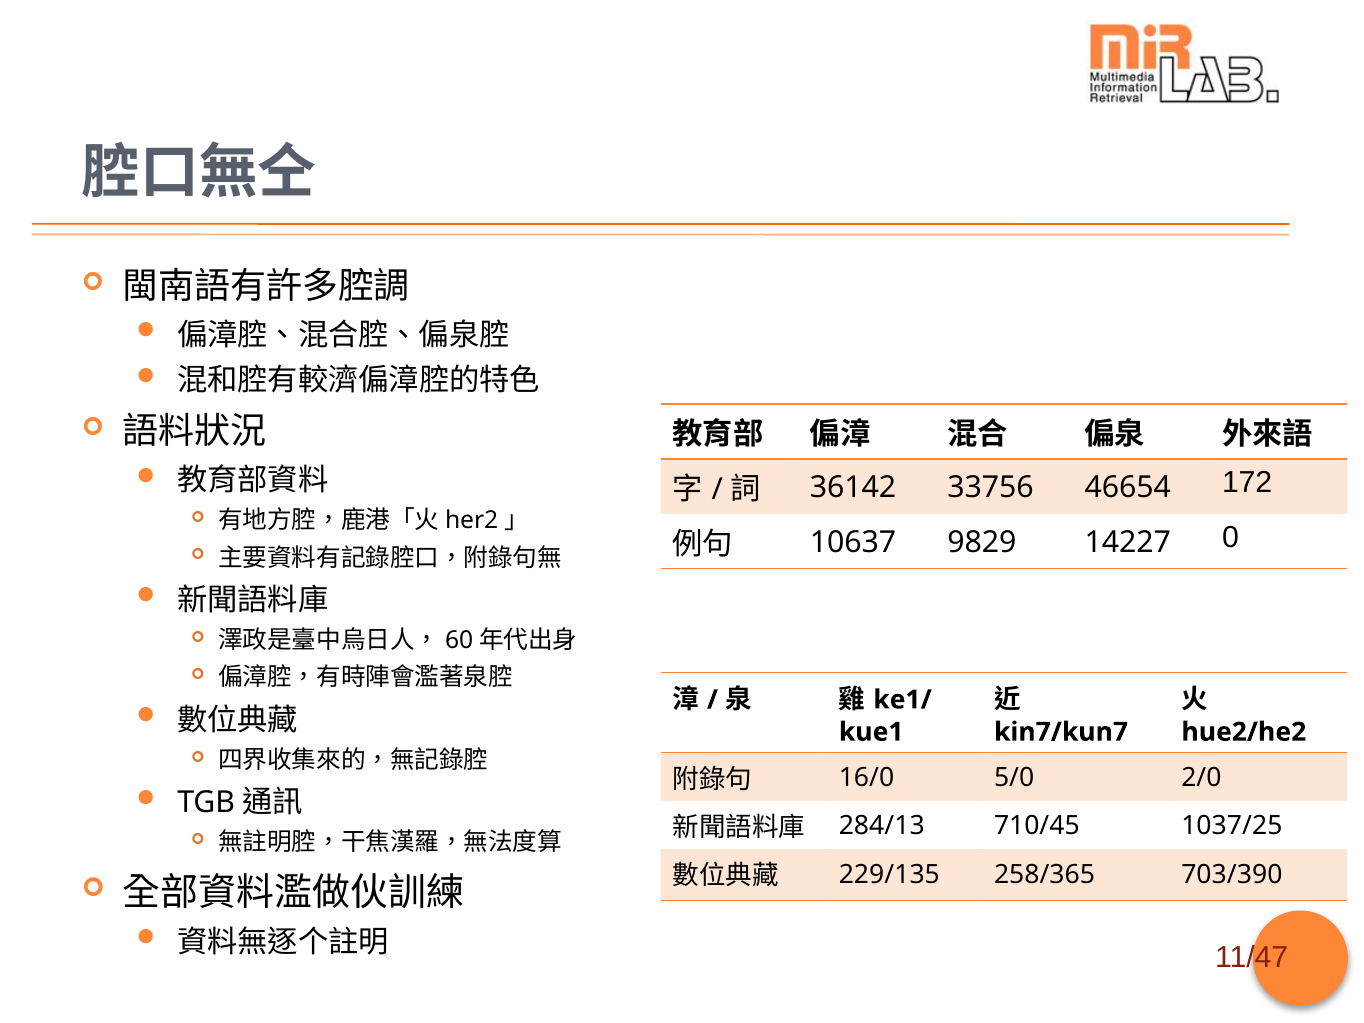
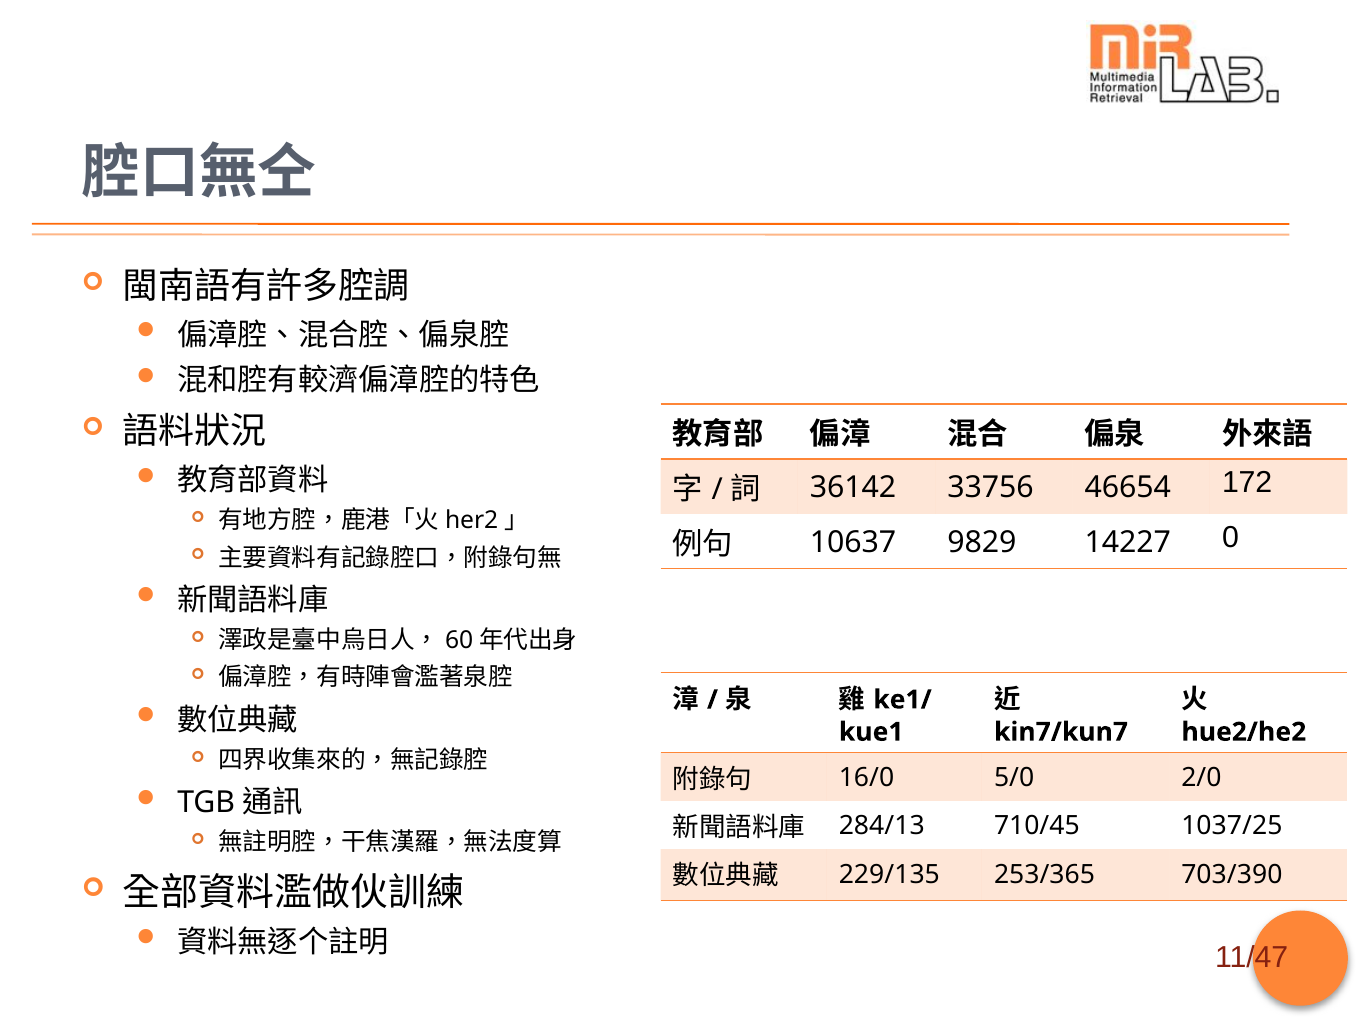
258/365: 258/365 -> 253/365
